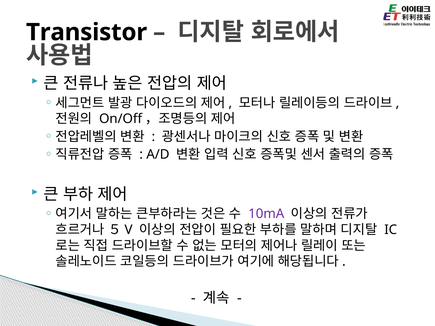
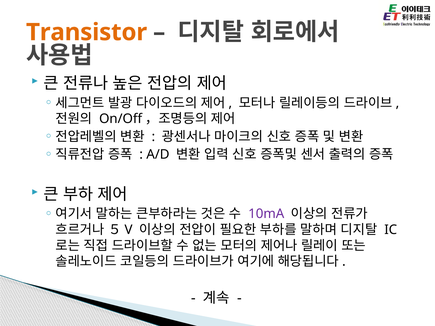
Transistor colour: black -> orange
